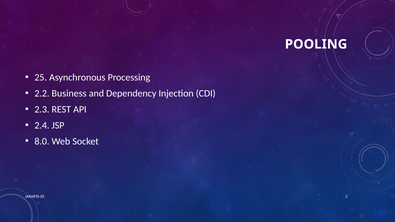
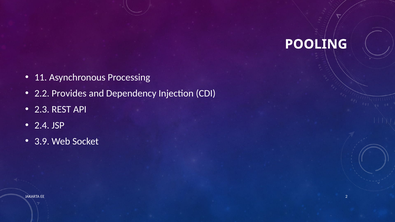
25: 25 -> 11
Business: Business -> Provides
8.0: 8.0 -> 3.9
